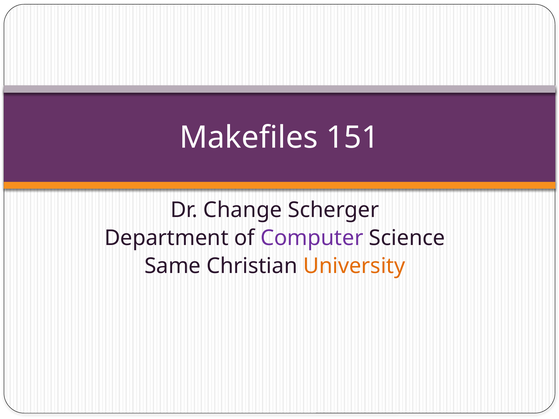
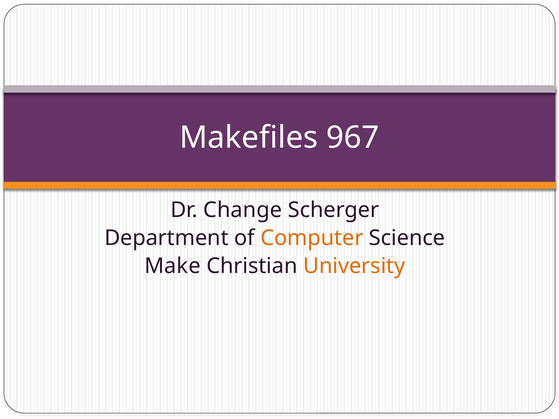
151: 151 -> 967
Computer colour: purple -> orange
Same: Same -> Make
